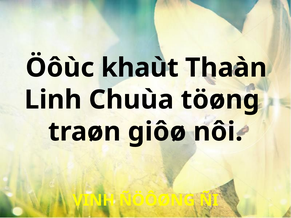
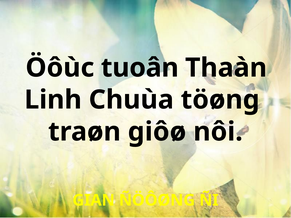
khaùt: khaùt -> tuoân
VINH: VINH -> GIAN
